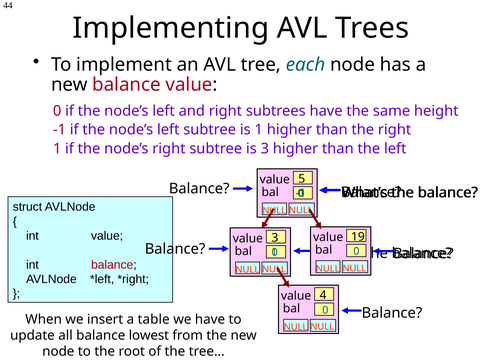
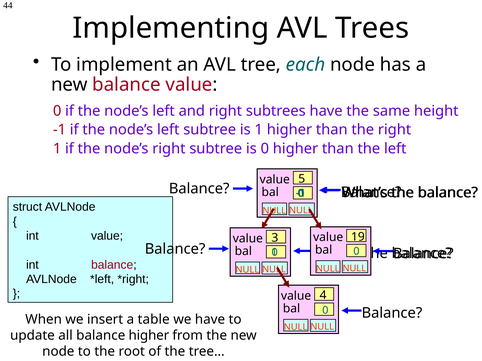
is 3: 3 -> 0
balance lowest: lowest -> higher
